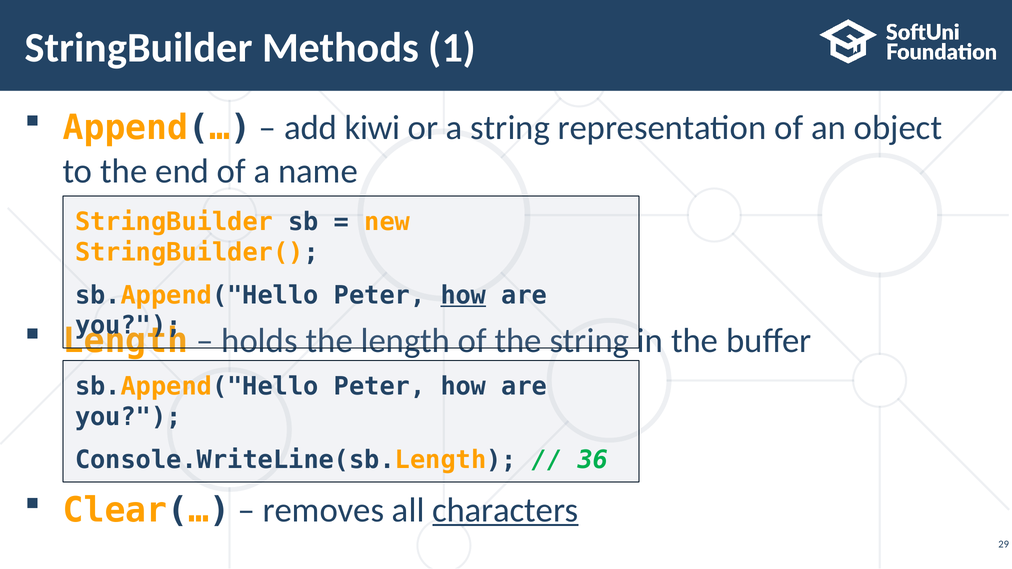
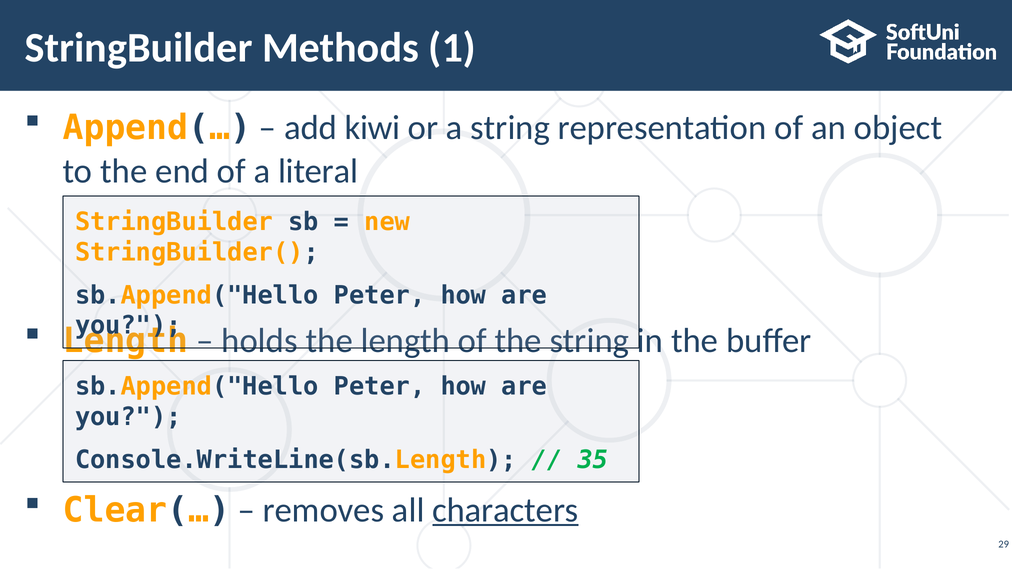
name: name -> literal
how at (463, 295) underline: present -> none
36: 36 -> 35
